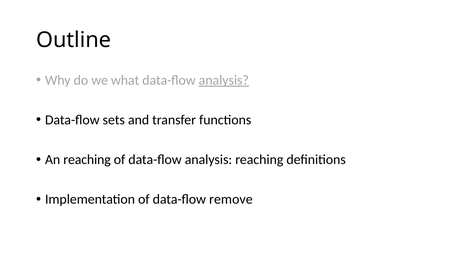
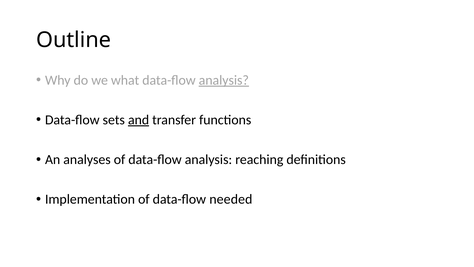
and underline: none -> present
An reaching: reaching -> analyses
remove: remove -> needed
